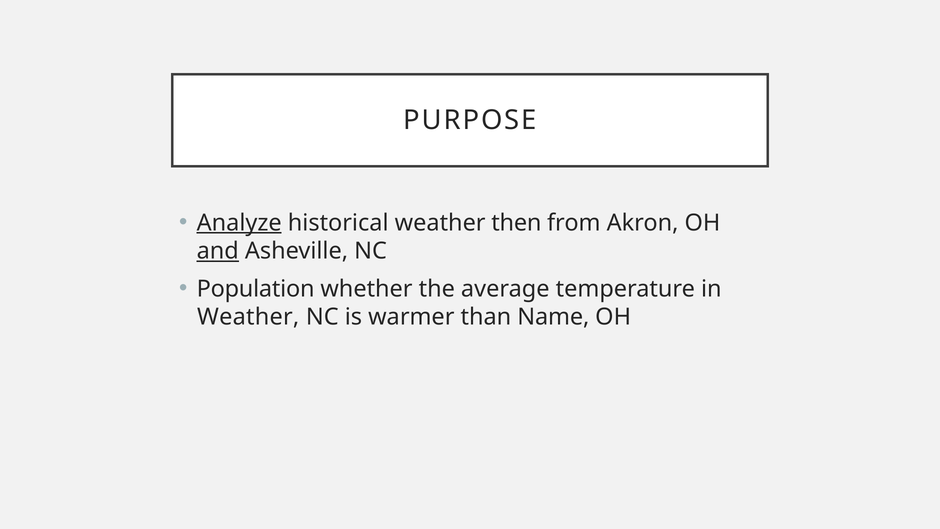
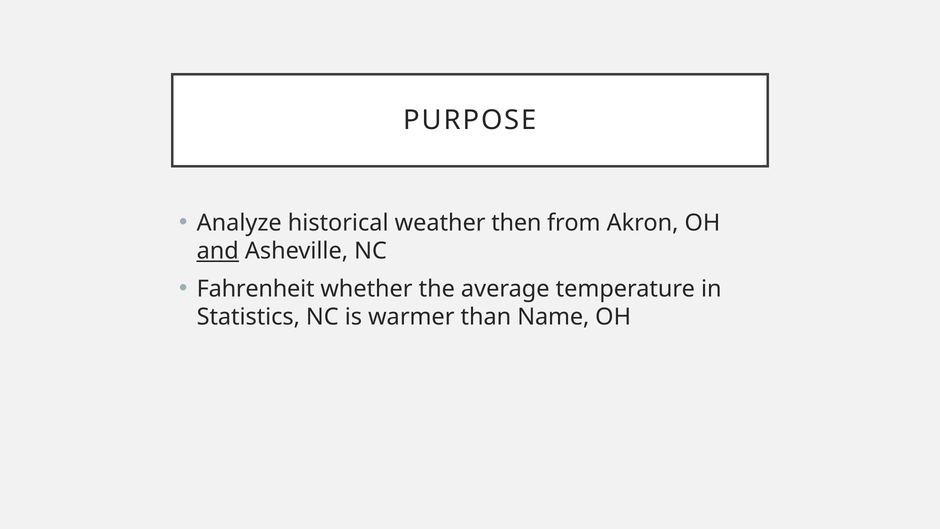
Analyze underline: present -> none
Population: Population -> Fahrenheit
Weather at (248, 317): Weather -> Statistics
